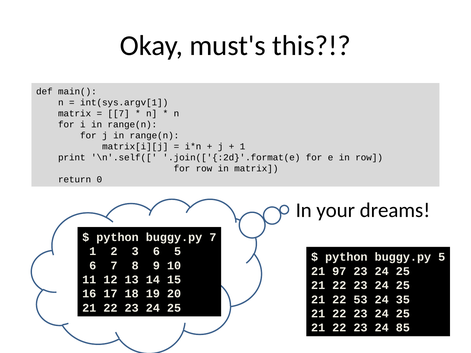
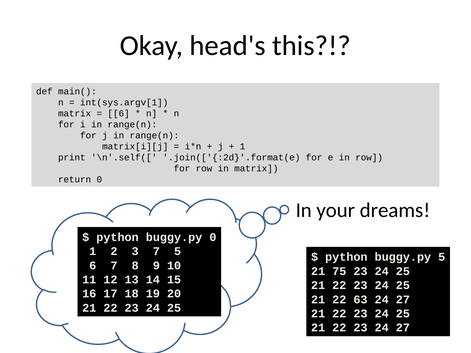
must's: must's -> head's
7 at (119, 114): 7 -> 6
buggy.py 7: 7 -> 0
3 6: 6 -> 7
97: 97 -> 75
53: 53 -> 63
35 at (403, 300): 35 -> 27
23 24 85: 85 -> 27
